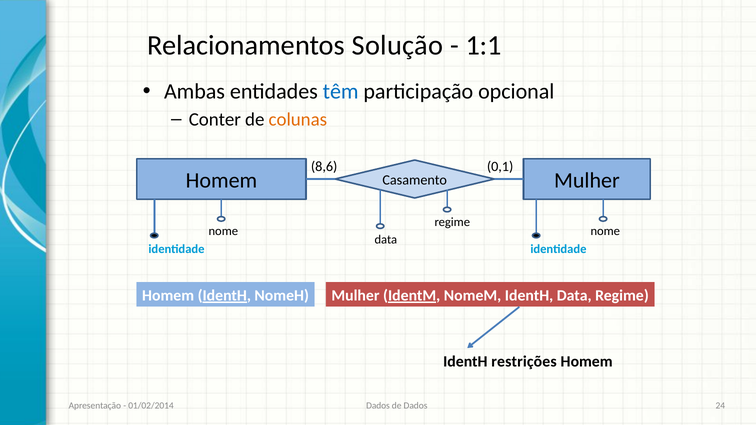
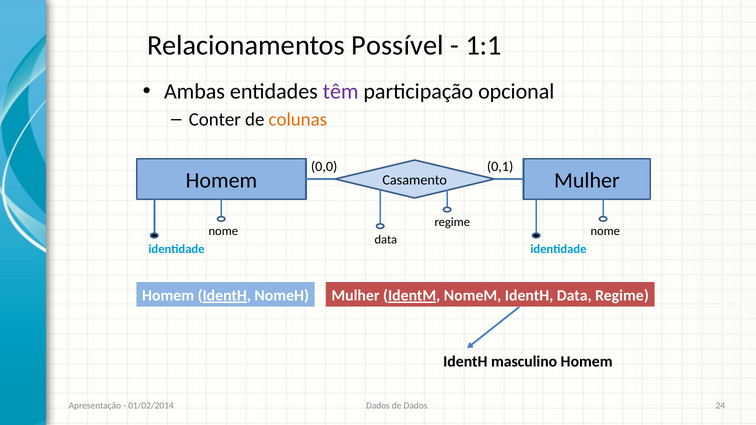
Solução: Solução -> Possível
têm colour: blue -> purple
8,6: 8,6 -> 0,0
restrições: restrições -> masculino
